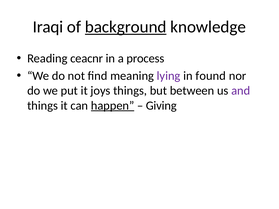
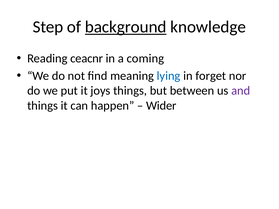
Iraqi: Iraqi -> Step
process: process -> coming
lying colour: purple -> blue
found: found -> forget
happen underline: present -> none
Giving: Giving -> Wider
